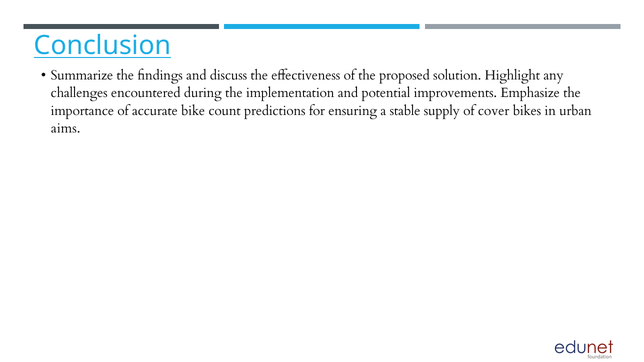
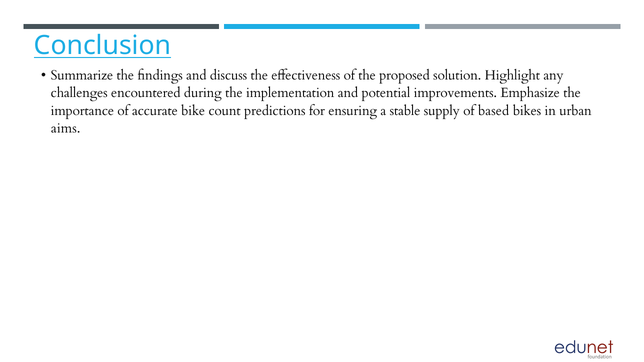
cover: cover -> based
